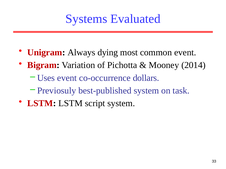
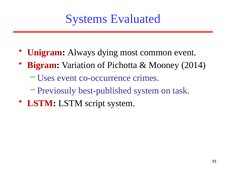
dollars: dollars -> crimes
